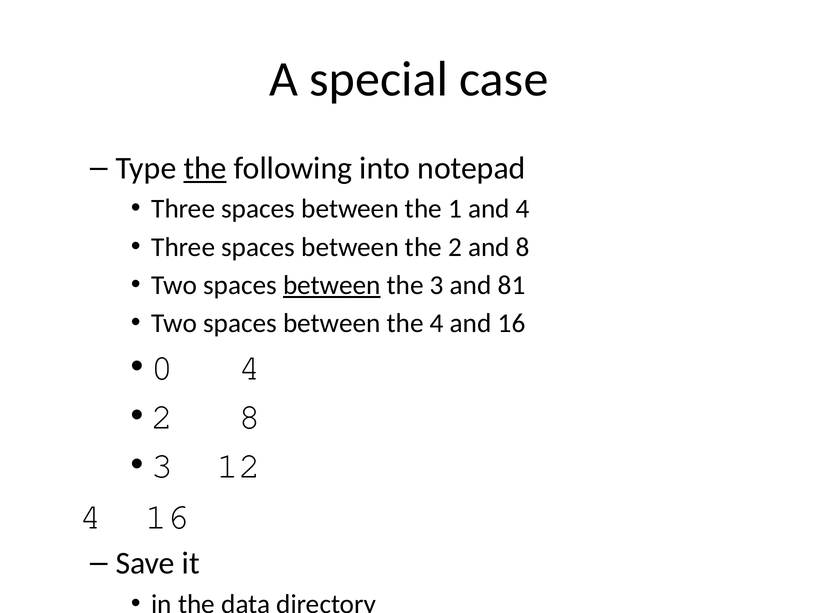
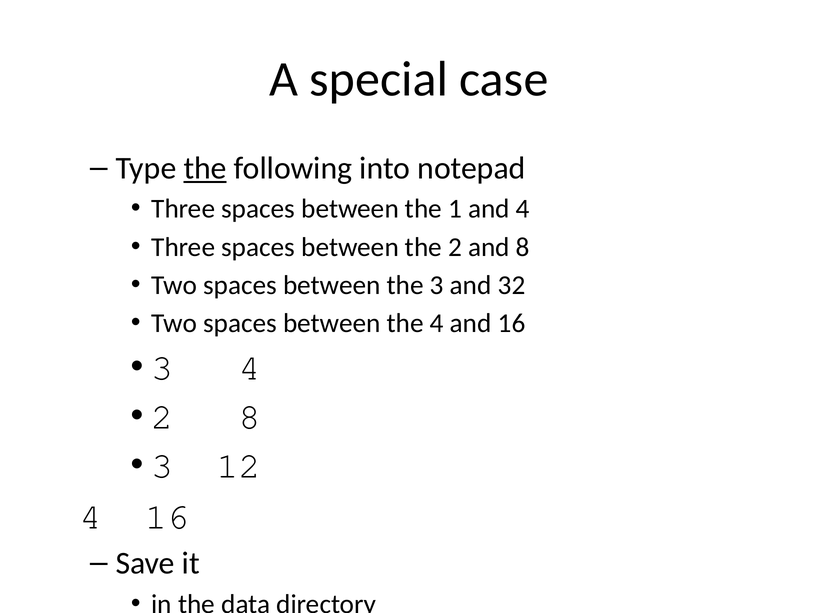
between at (332, 285) underline: present -> none
81: 81 -> 32
0 at (162, 368): 0 -> 3
